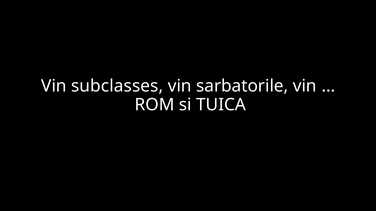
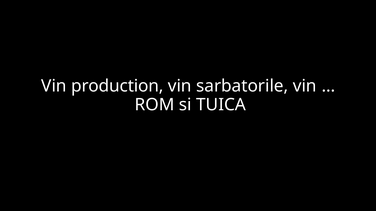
subclasses: subclasses -> production
